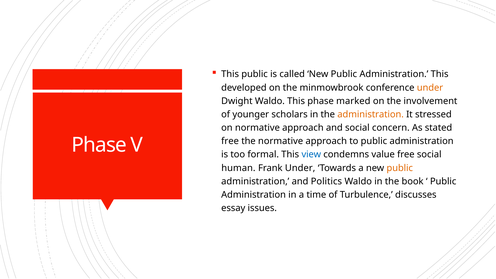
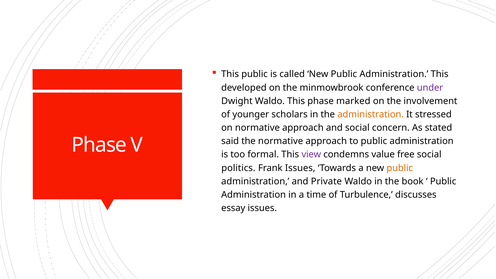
under at (430, 88) colour: orange -> purple
free at (230, 141): free -> said
view colour: blue -> purple
human: human -> politics
Frank Under: Under -> Issues
Politics: Politics -> Private
